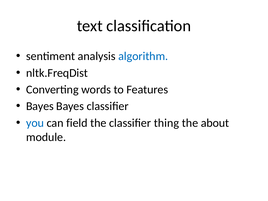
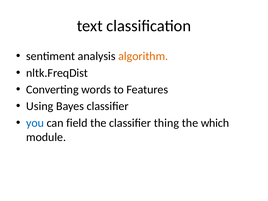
algorithm colour: blue -> orange
Bayes at (40, 106): Bayes -> Using
about: about -> which
